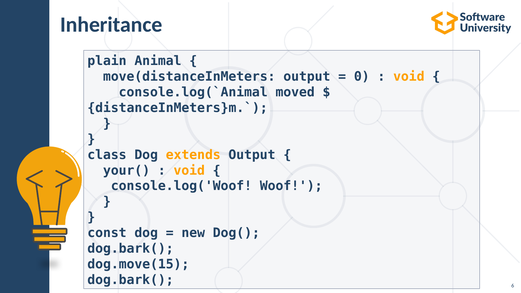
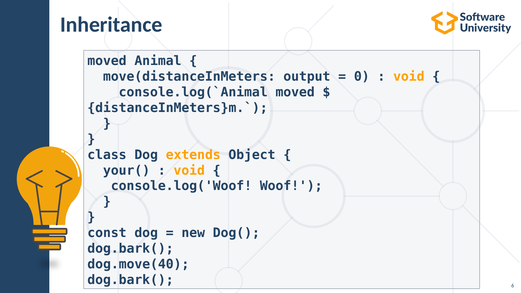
plain at (107, 61): plain -> moved
extends Output: Output -> Object
dog.move(15: dog.move(15 -> dog.move(40
